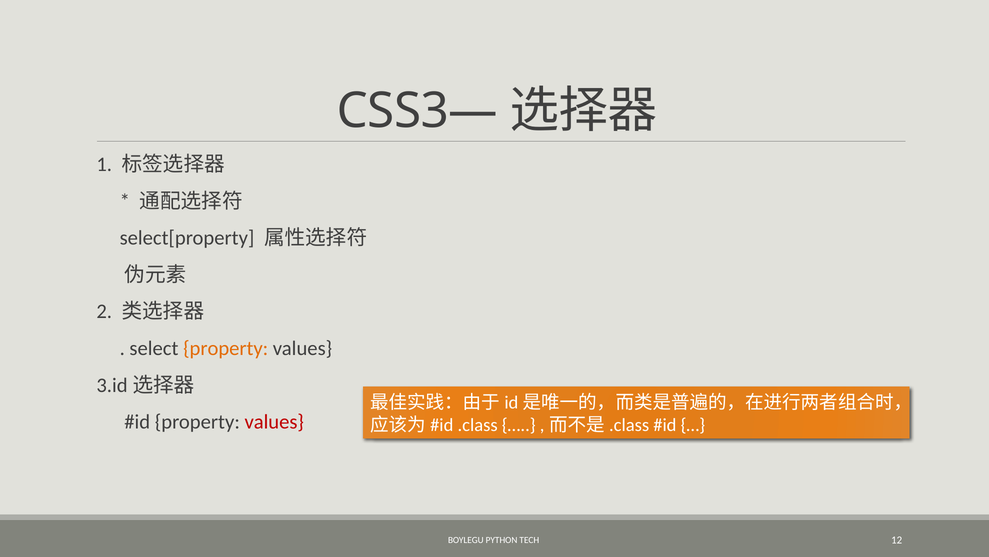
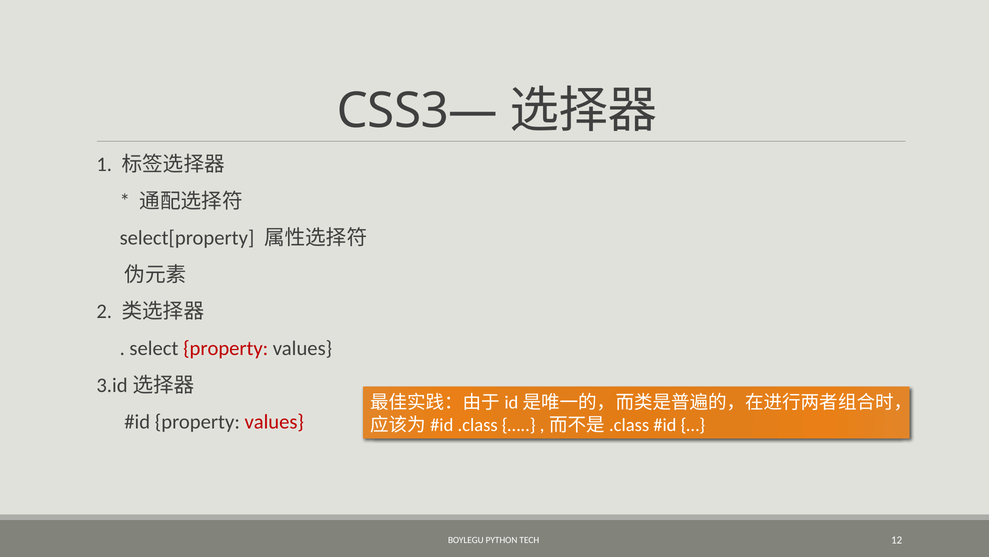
property at (226, 348) colour: orange -> red
